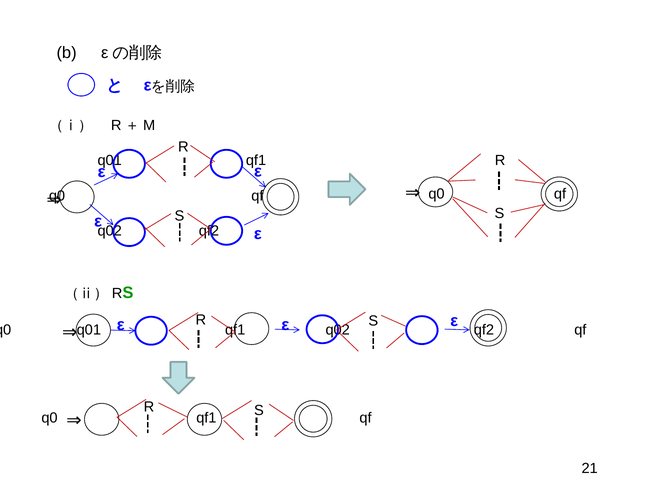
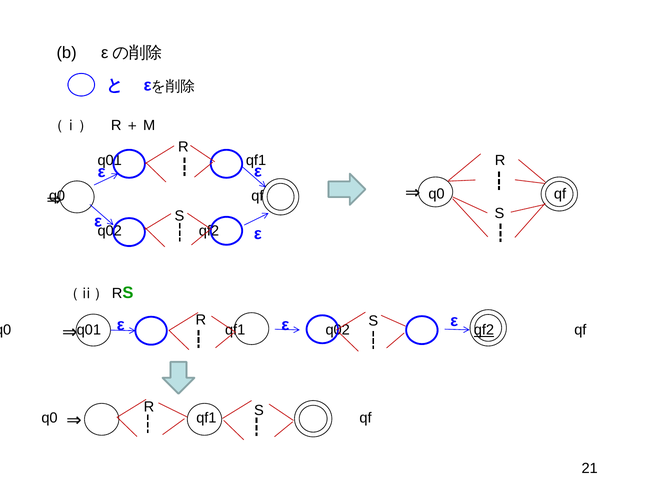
qf2 at (484, 330) underline: none -> present
